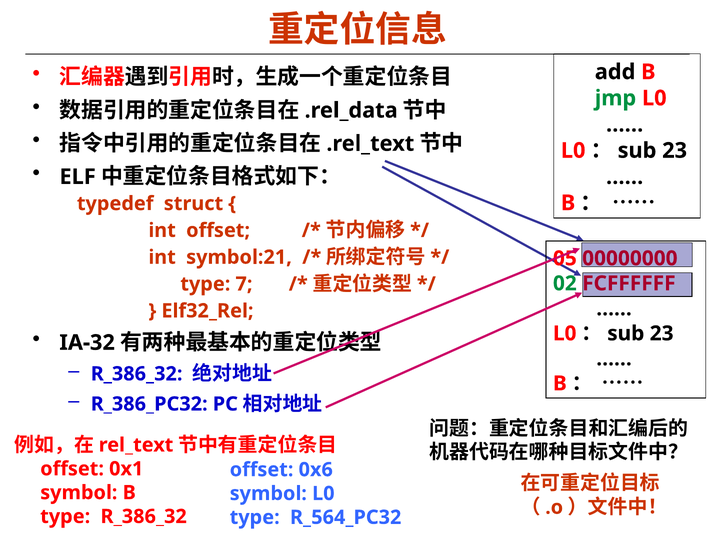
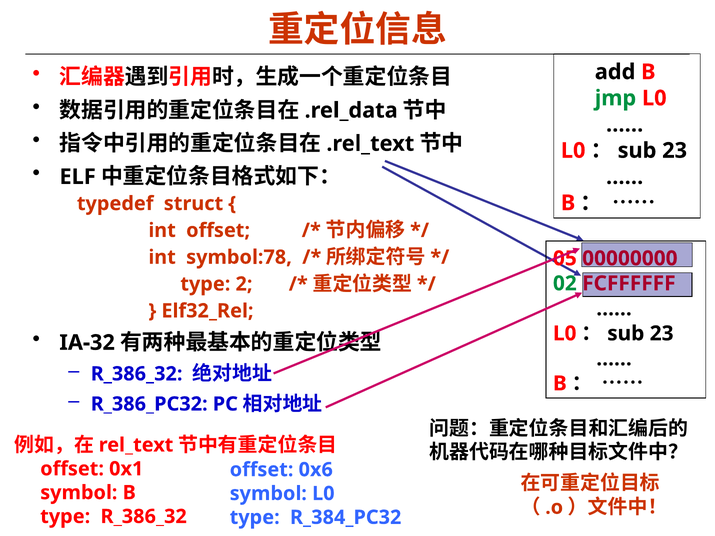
symbol:21: symbol:21 -> symbol:78
7: 7 -> 2
R_564_PC32: R_564_PC32 -> R_384_PC32
